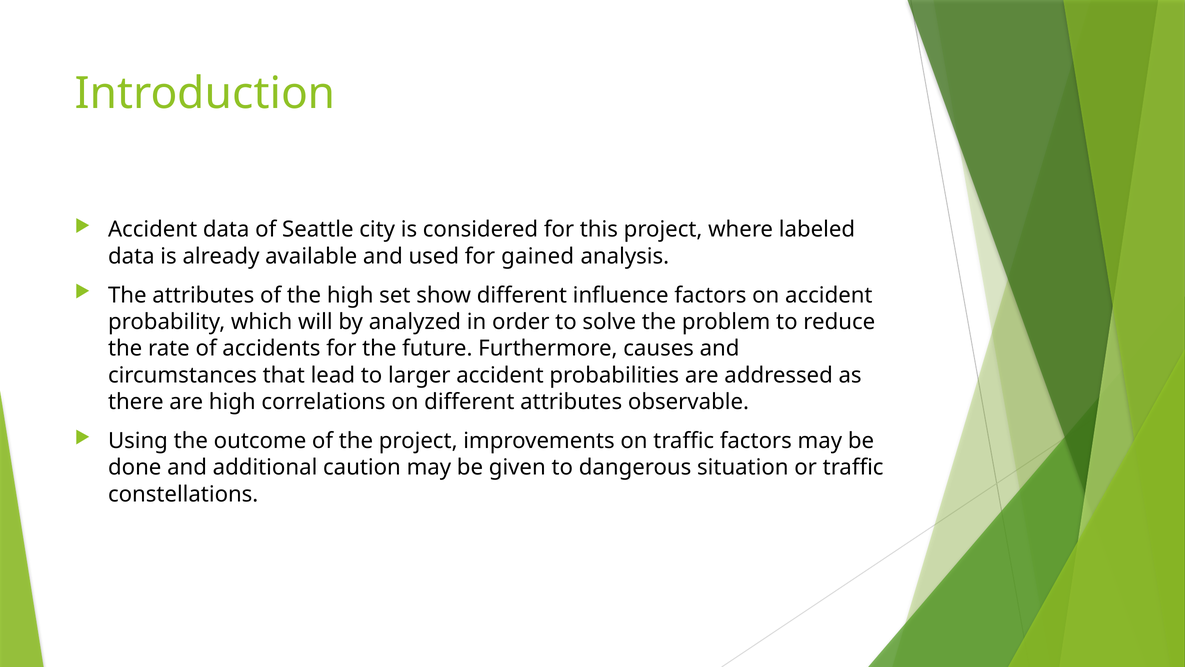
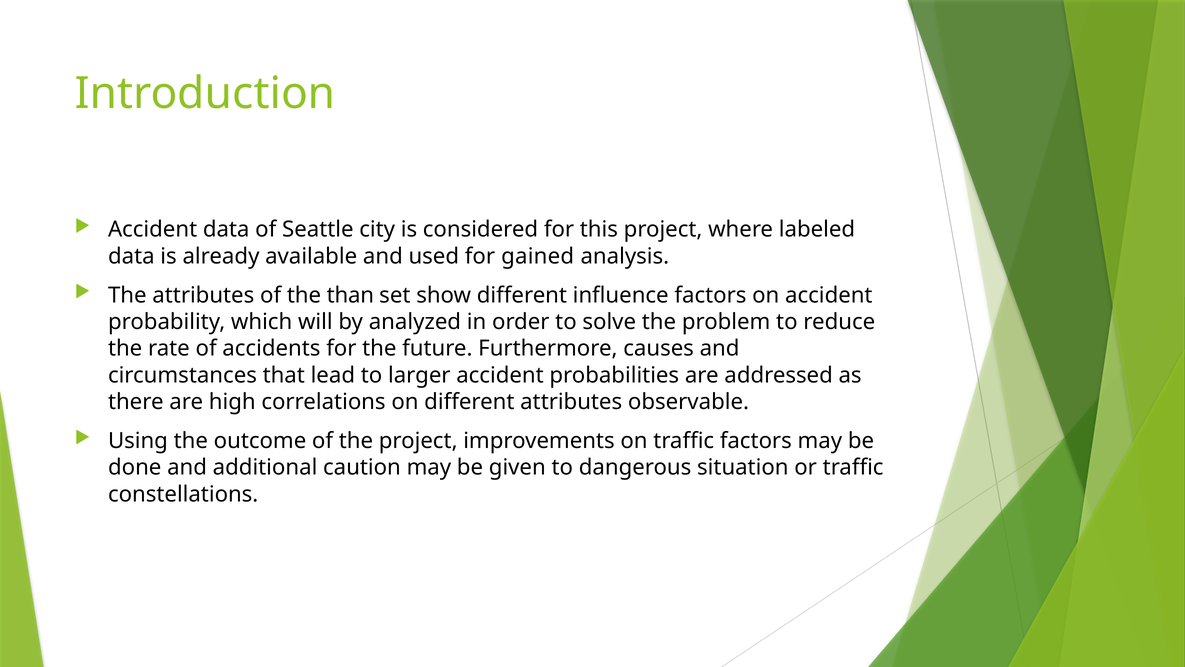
the high: high -> than
